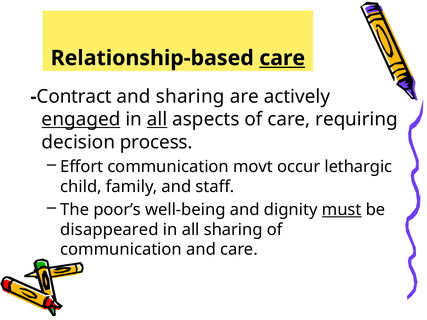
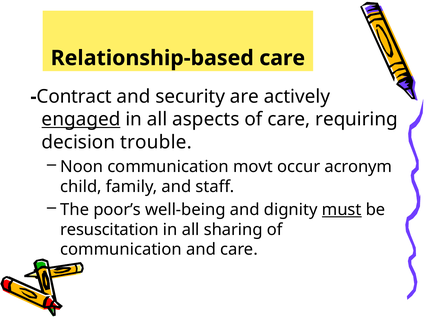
care at (282, 58) underline: present -> none
and sharing: sharing -> security
all at (157, 120) underline: present -> none
process: process -> trouble
Effort: Effort -> Noon
lethargic: lethargic -> acronym
disappeared: disappeared -> resuscitation
